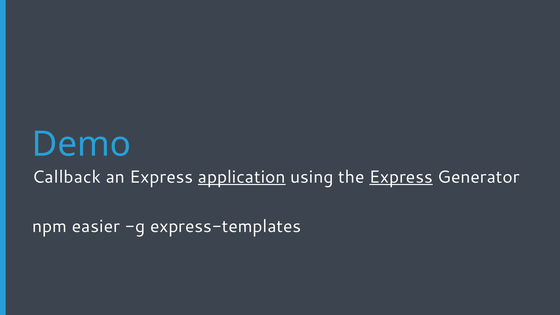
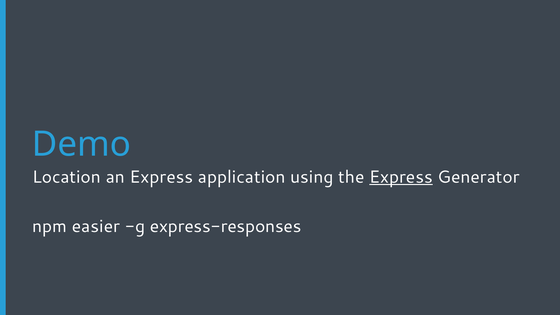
Callback: Callback -> Location
application underline: present -> none
express-templates: express-templates -> express-responses
